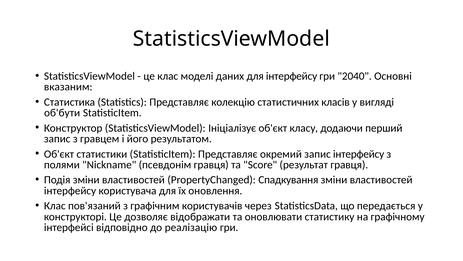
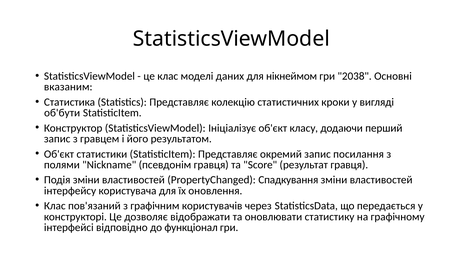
для інтерфейсу: інтерфейсу -> нікнеймом
2040: 2040 -> 2038
класів: класів -> кроки
запис інтерфейсу: інтерфейсу -> посилання
реалізацію: реалізацію -> функціонал
